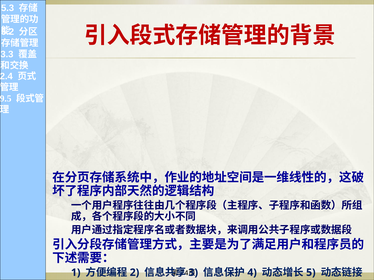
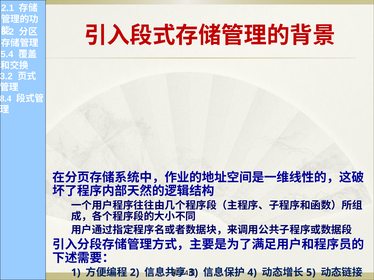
5.3: 5.3 -> 2.1
3.3: 3.3 -> 5.4
2.4: 2.4 -> 3.2
9.5: 9.5 -> 8.4
